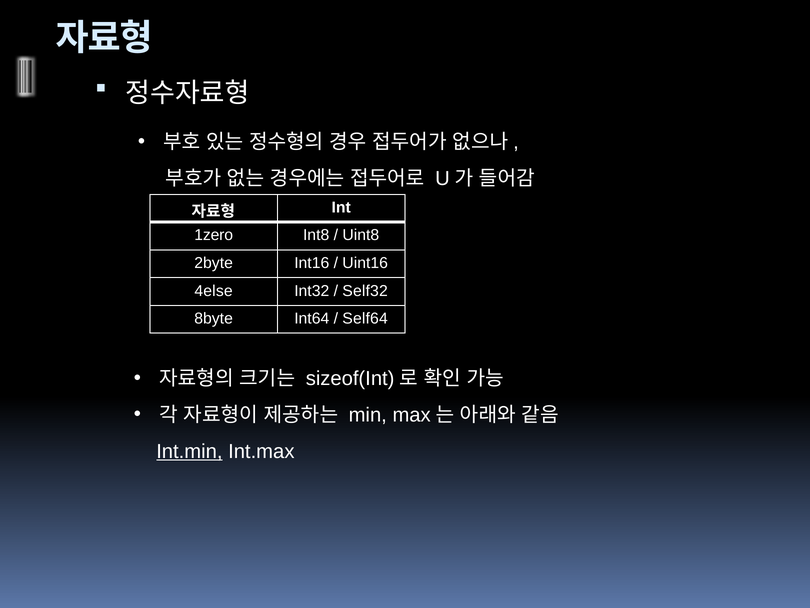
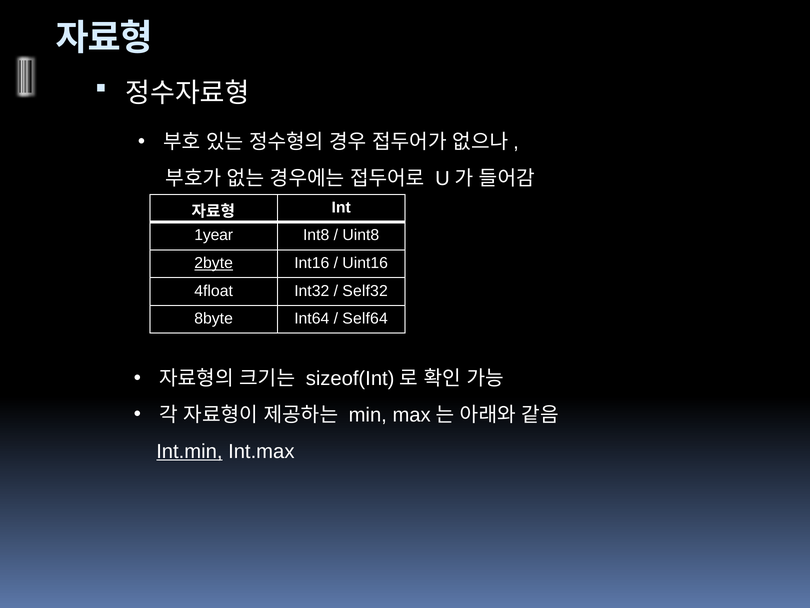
1zero: 1zero -> 1year
2byte underline: none -> present
4else: 4else -> 4float
